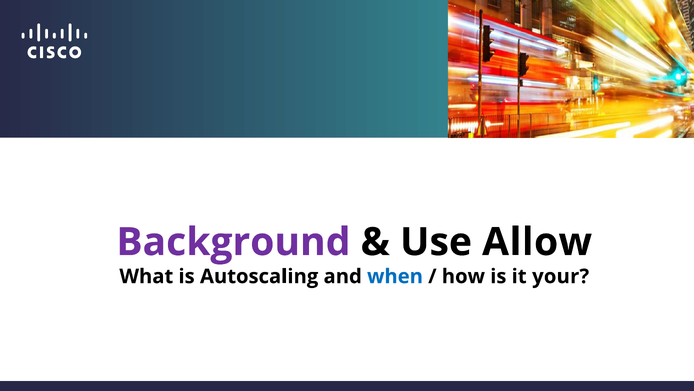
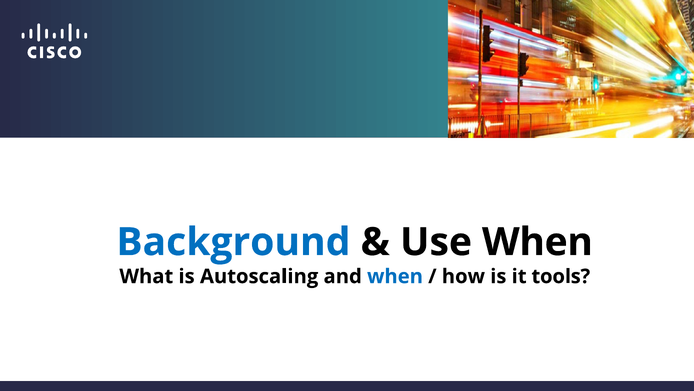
Background colour: purple -> blue
Use Allow: Allow -> When
your: your -> tools
